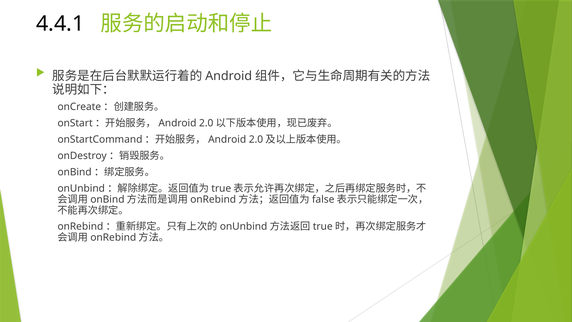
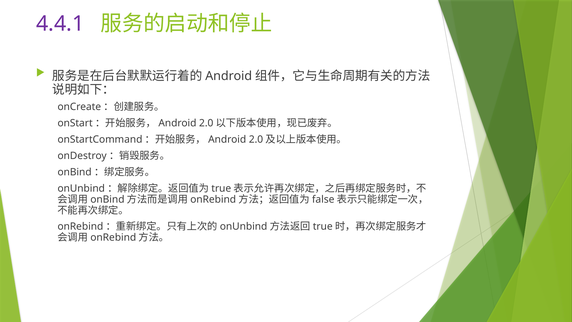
4.4.1 colour: black -> purple
